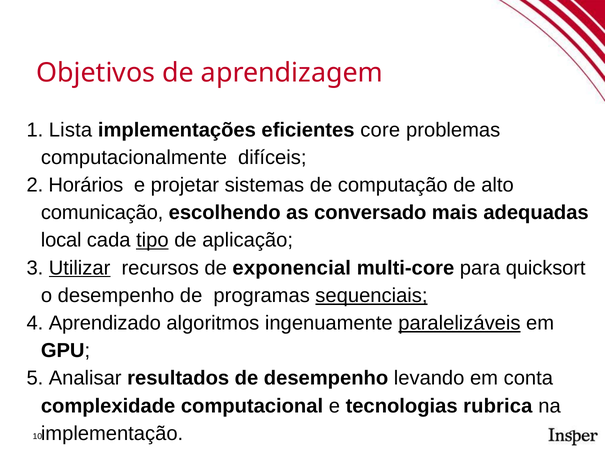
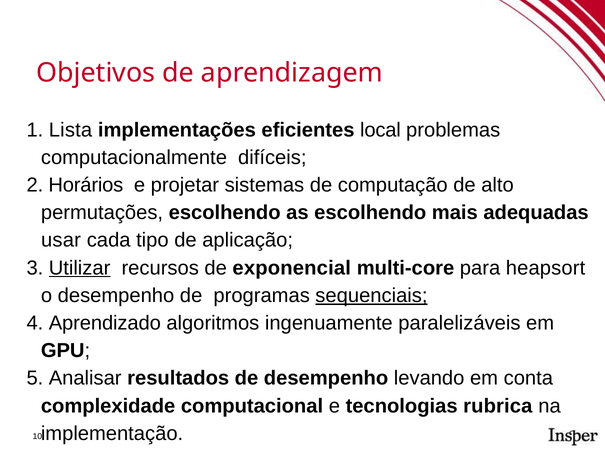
core: core -> local
comunicação: comunicação -> permutações
as conversado: conversado -> escolhendo
local: local -> usar
tipo underline: present -> none
quicksort: quicksort -> heapsort
paralelizáveis underline: present -> none
